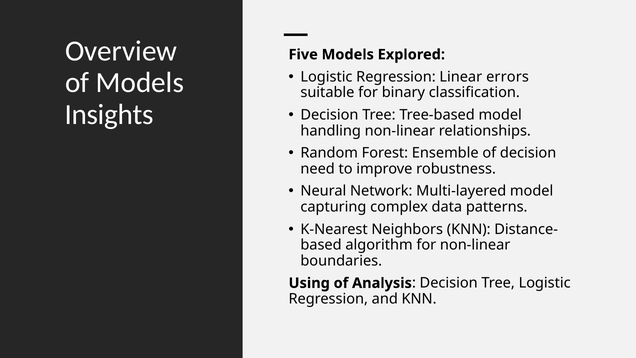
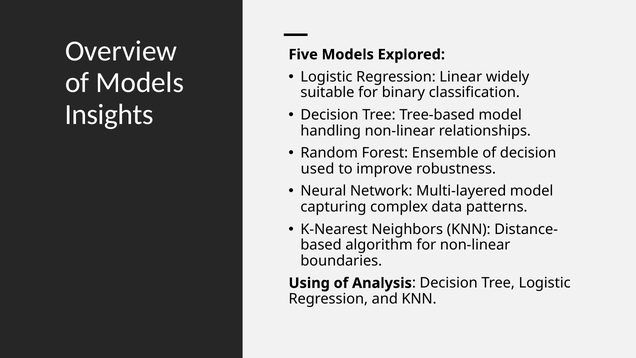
errors: errors -> widely
need: need -> used
